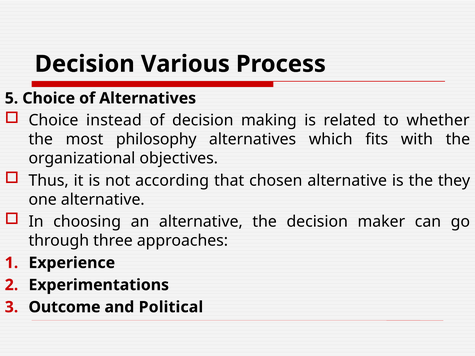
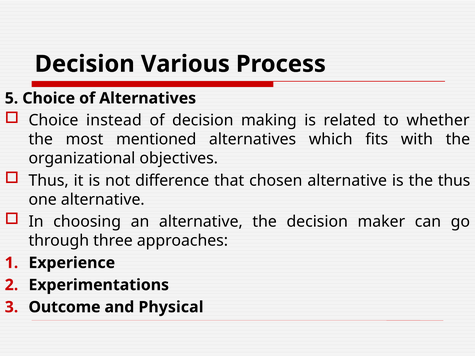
philosophy: philosophy -> mentioned
according: according -> difference
the they: they -> thus
Political: Political -> Physical
